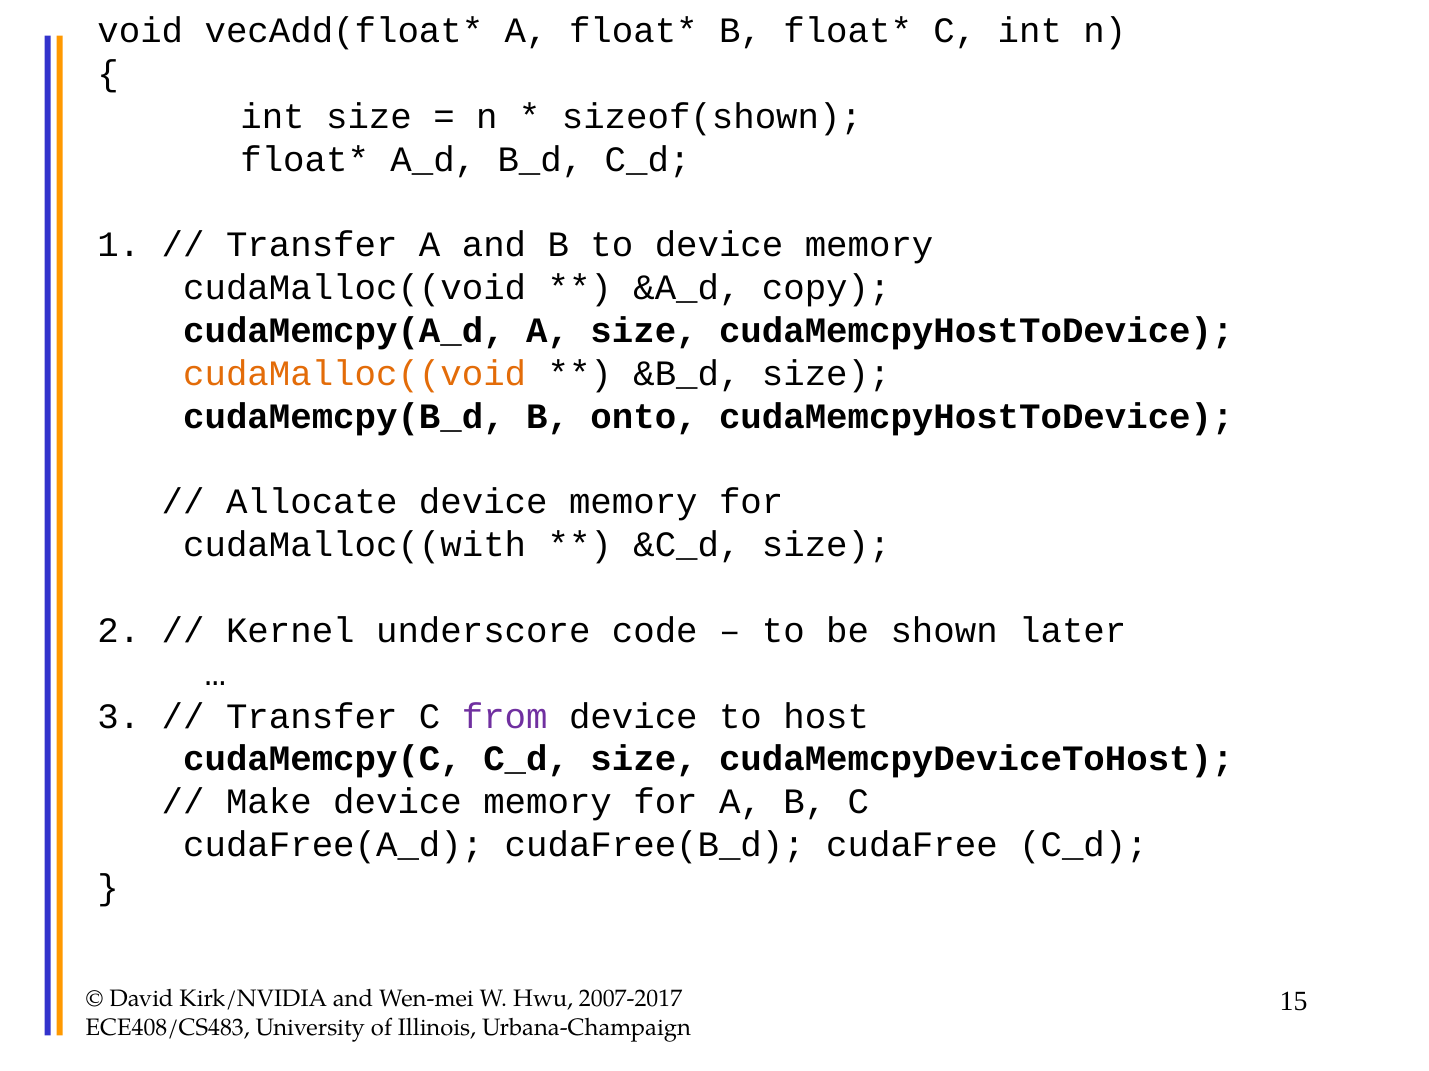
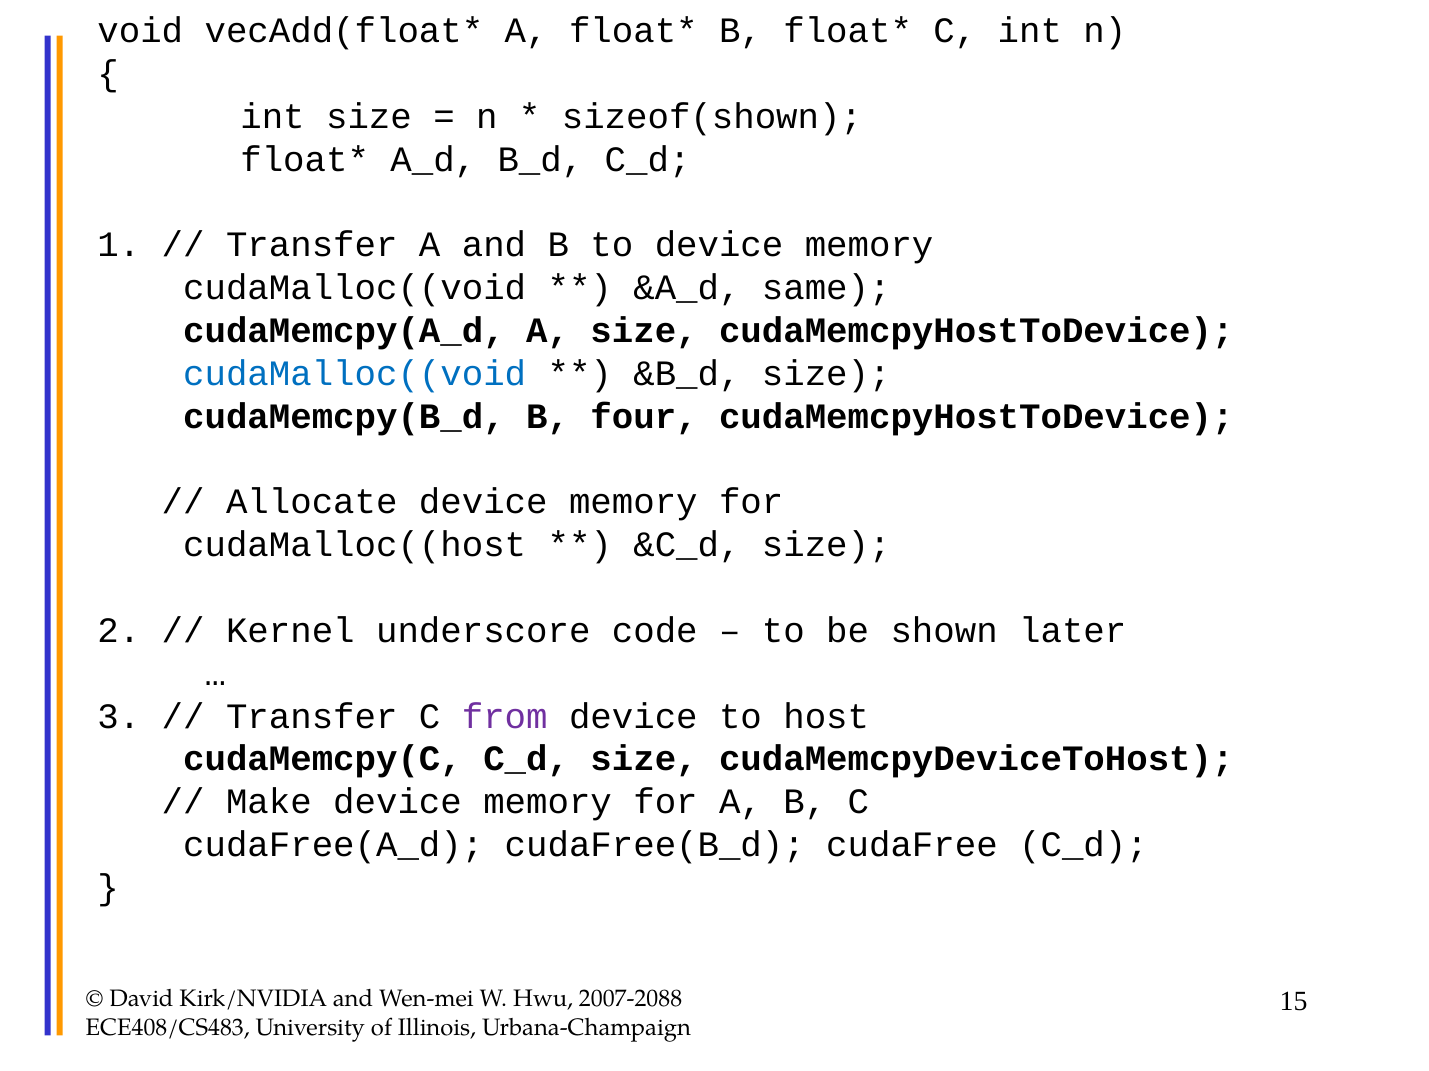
copy: copy -> same
cudaMalloc((void at (355, 374) colour: orange -> blue
onto: onto -> four
cudaMalloc((with: cudaMalloc((with -> cudaMalloc((host
2007-2017: 2007-2017 -> 2007-2088
